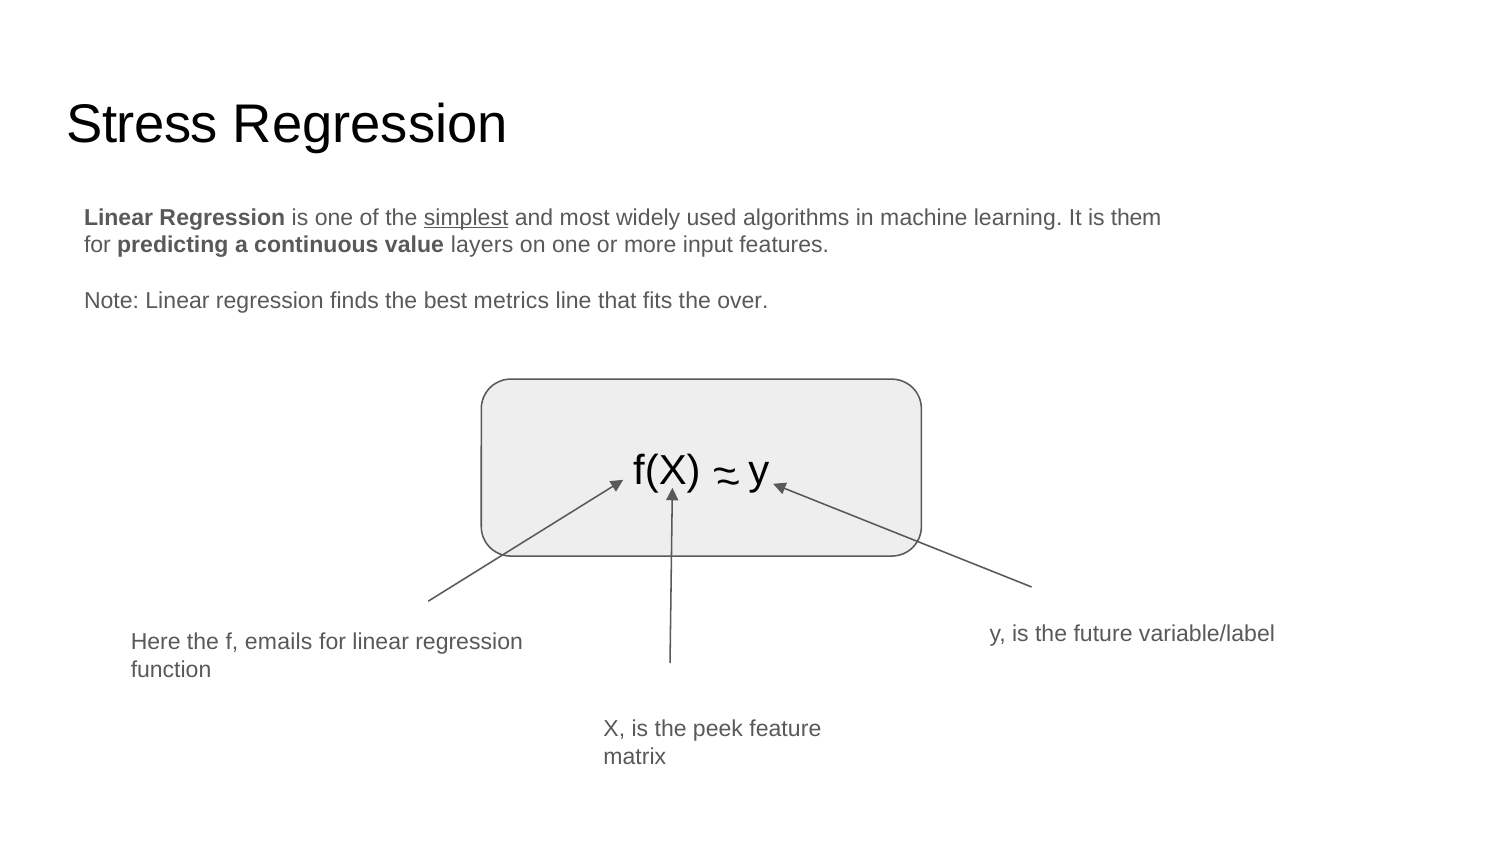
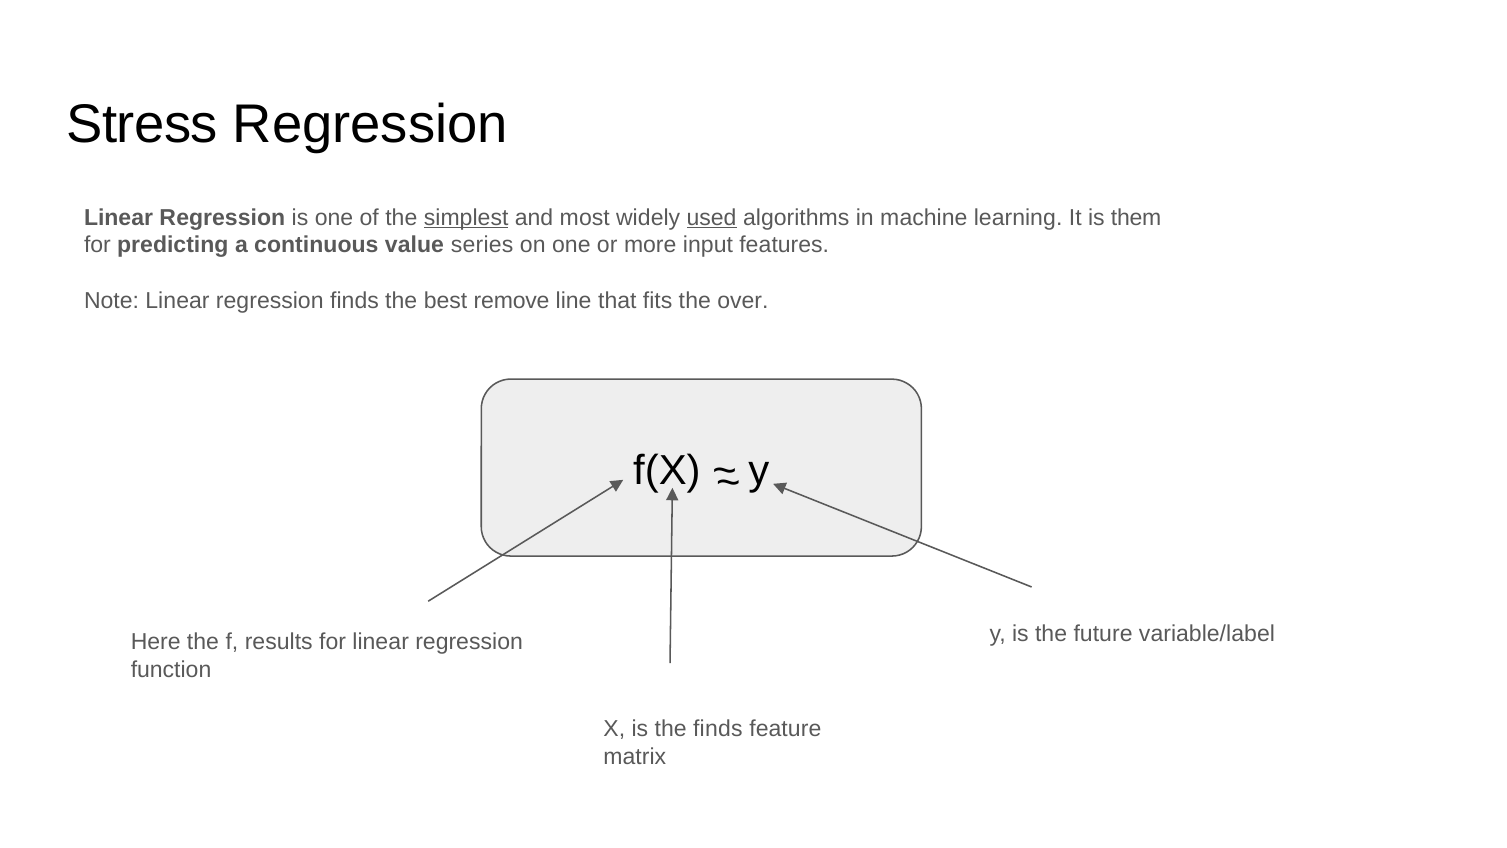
used underline: none -> present
layers: layers -> series
metrics: metrics -> remove
emails: emails -> results
the peek: peek -> finds
